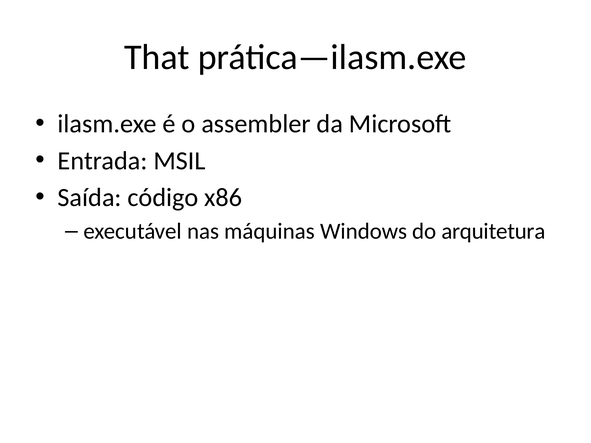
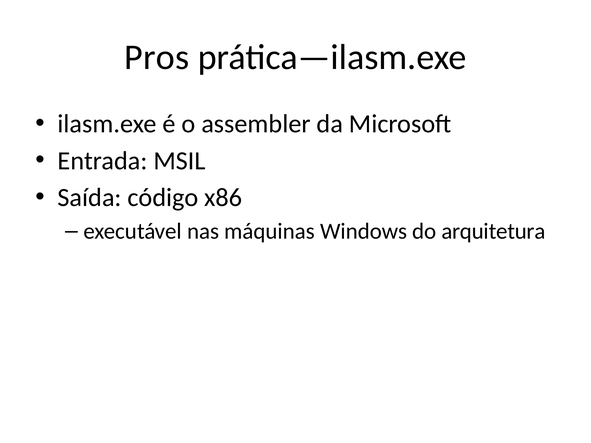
That: That -> Pros
